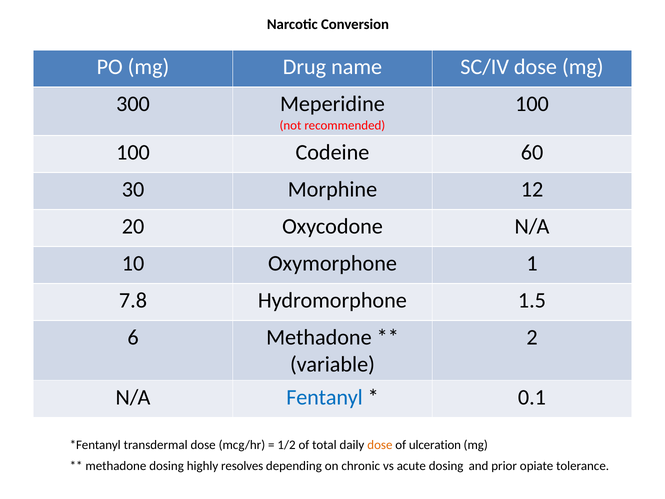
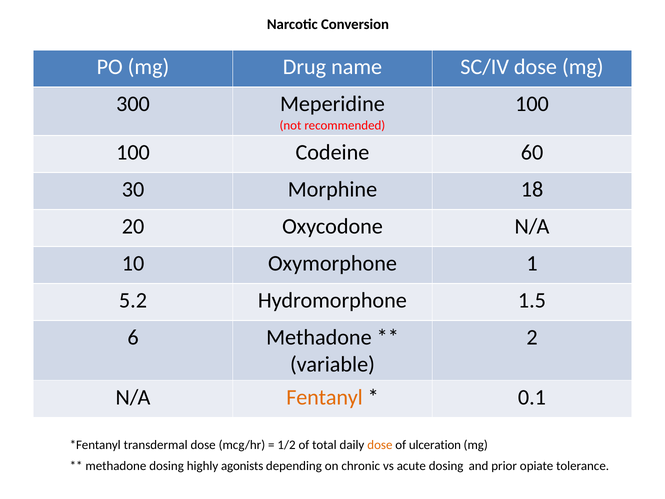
12: 12 -> 18
7.8: 7.8 -> 5.2
Fentanyl colour: blue -> orange
resolves: resolves -> agonists
